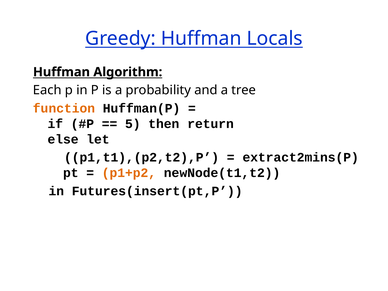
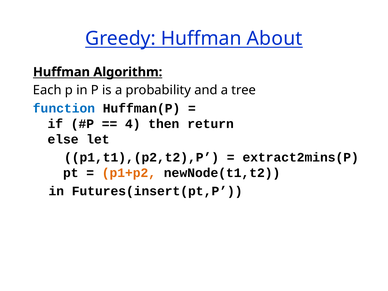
Locals: Locals -> About
function colour: orange -> blue
5: 5 -> 4
